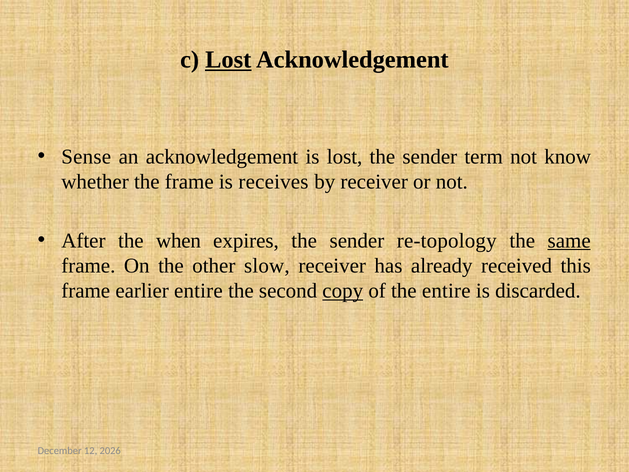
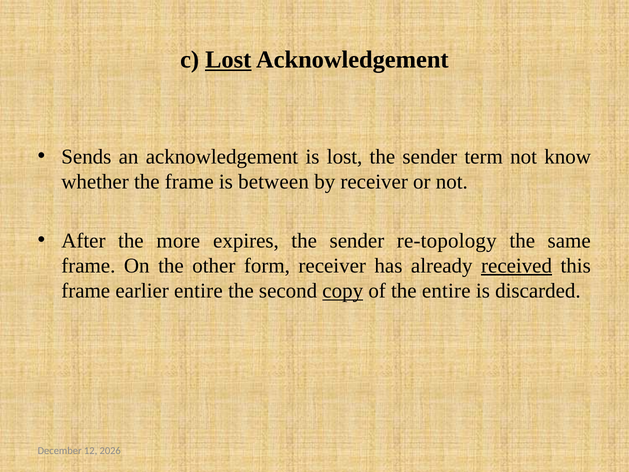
Sense: Sense -> Sends
receives: receives -> between
when: when -> more
same underline: present -> none
slow: slow -> form
received underline: none -> present
